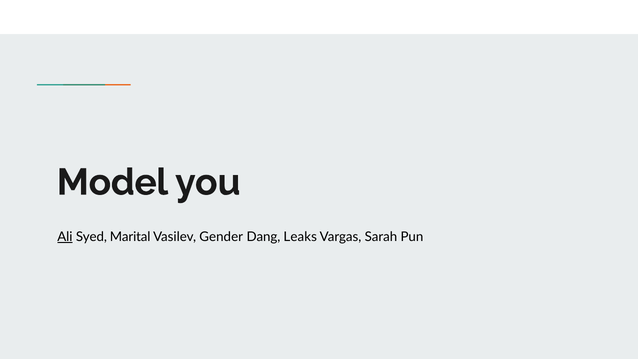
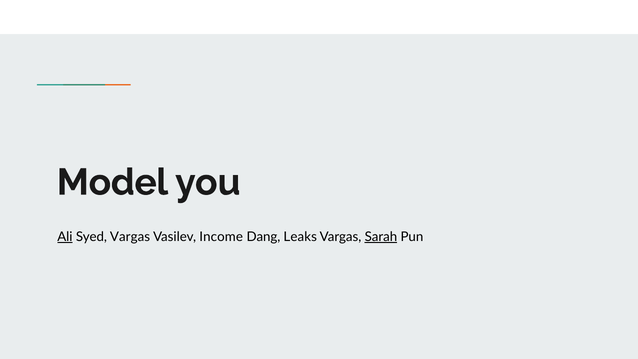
Syed Marital: Marital -> Vargas
Gender: Gender -> Income
Sarah underline: none -> present
